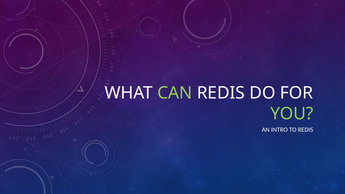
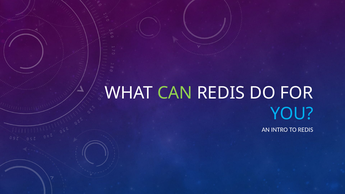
YOU colour: light green -> light blue
